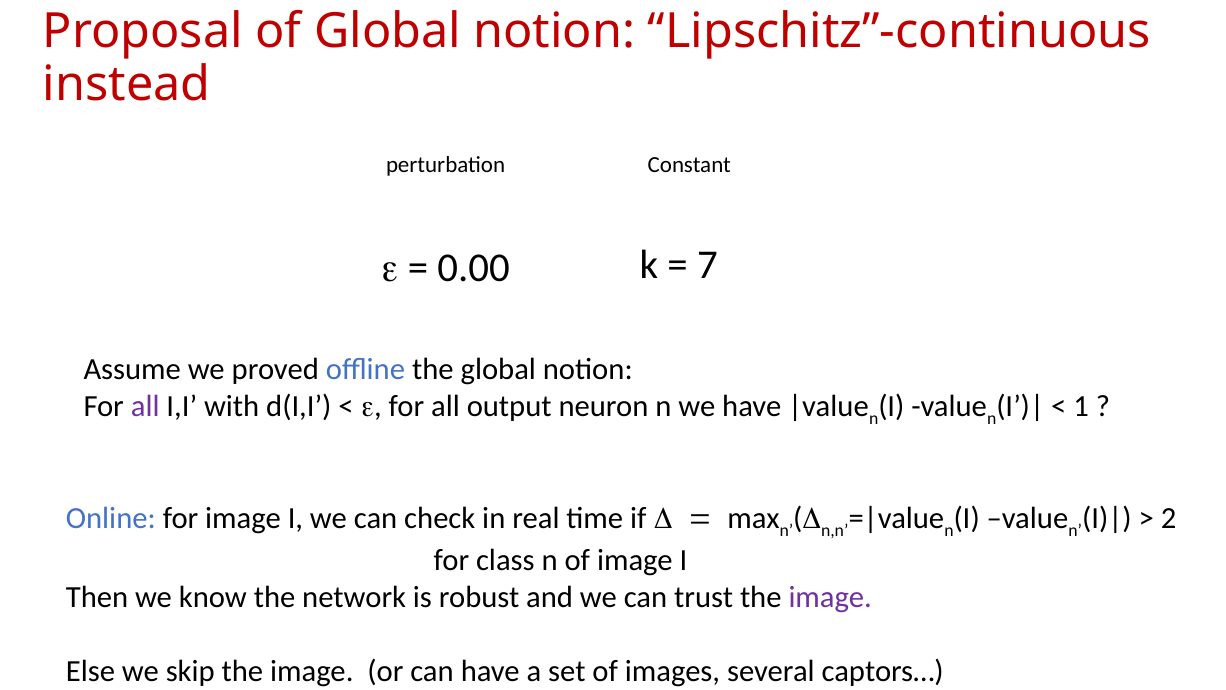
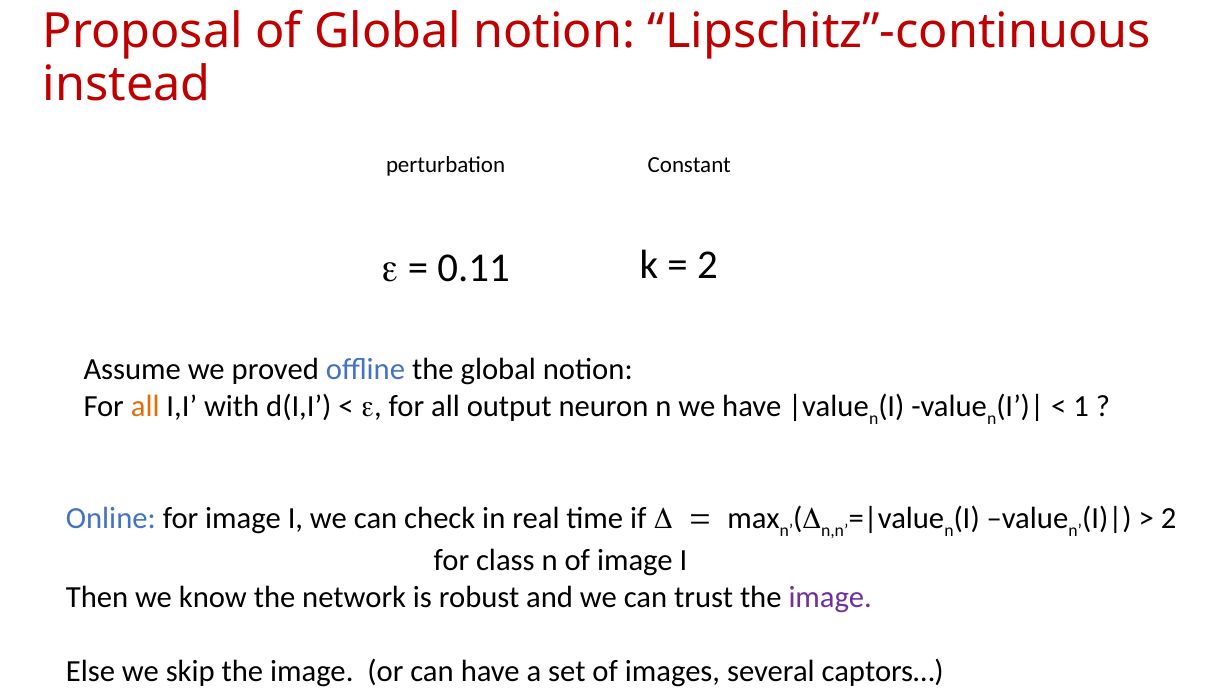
7 at (707, 265): 7 -> 2
0.00: 0.00 -> 0.11
all at (145, 406) colour: purple -> orange
